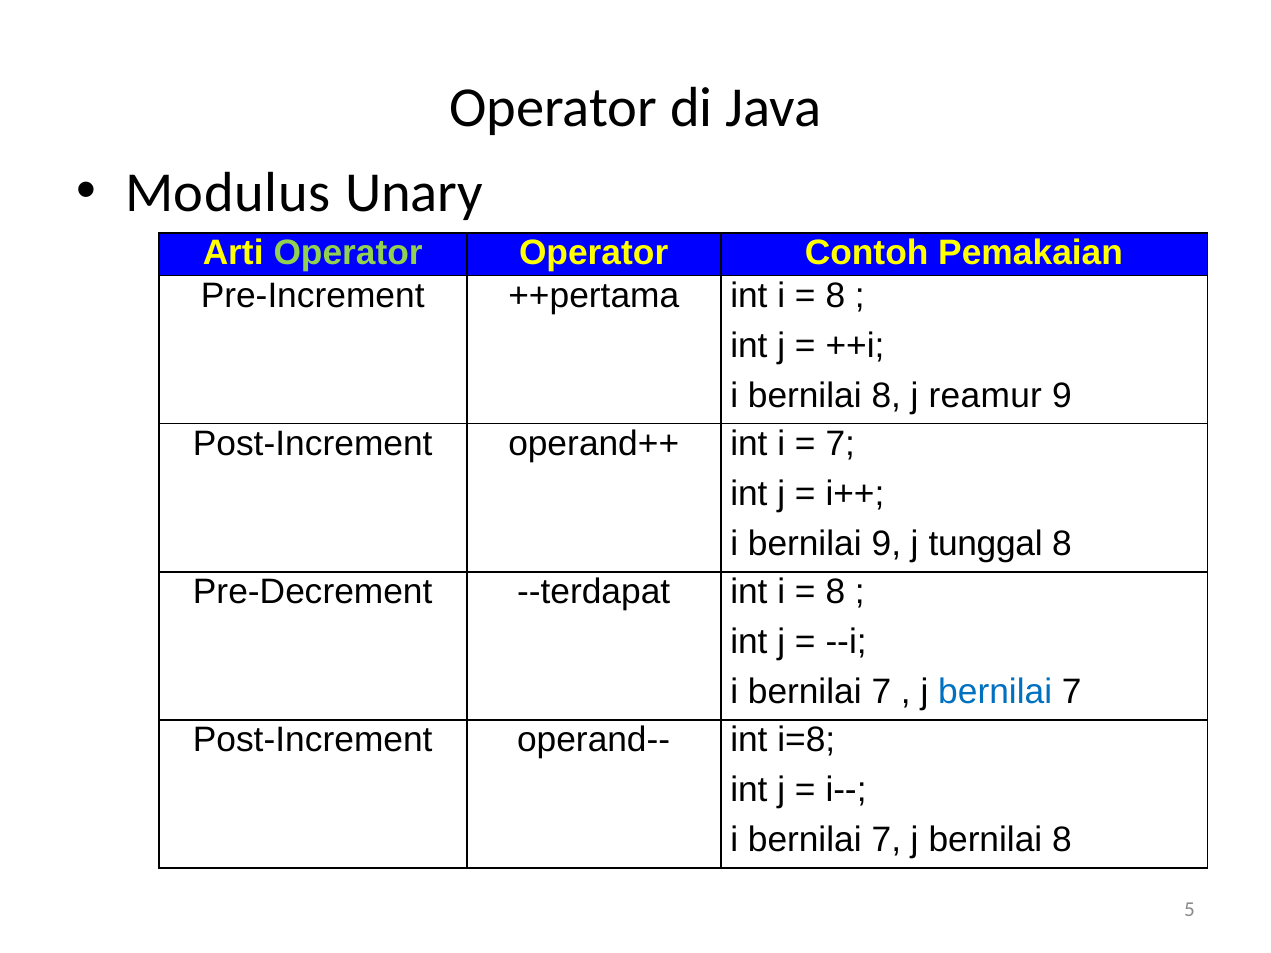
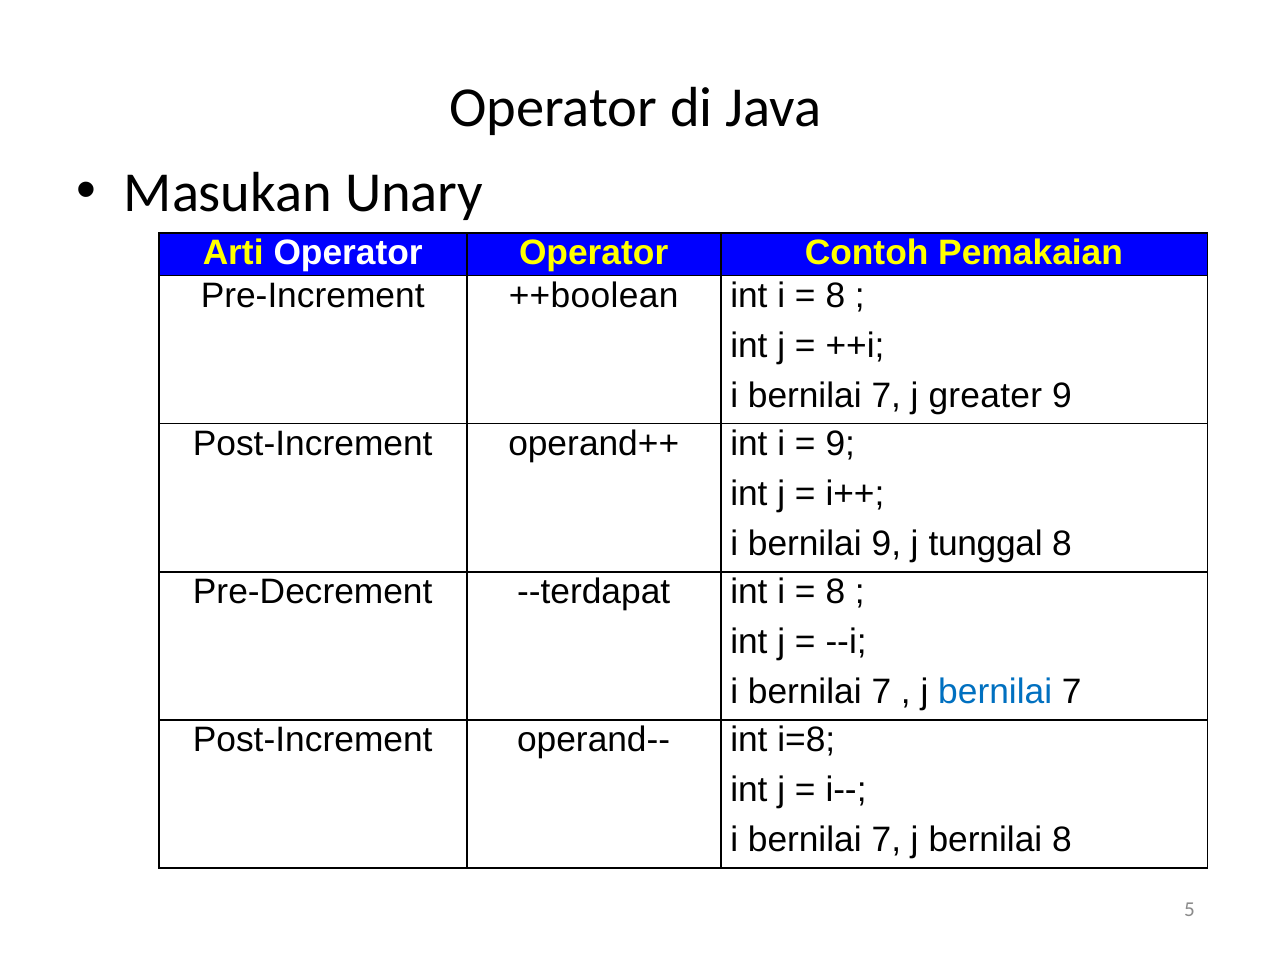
Modulus: Modulus -> Masukan
Operator at (348, 253) colour: light green -> white
++pertama: ++pertama -> ++boolean
8 at (886, 396): 8 -> 7
reamur: reamur -> greater
7 at (840, 444): 7 -> 9
